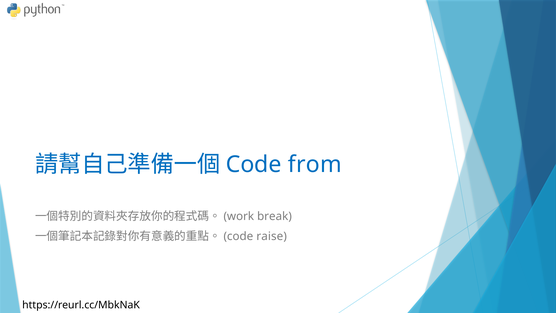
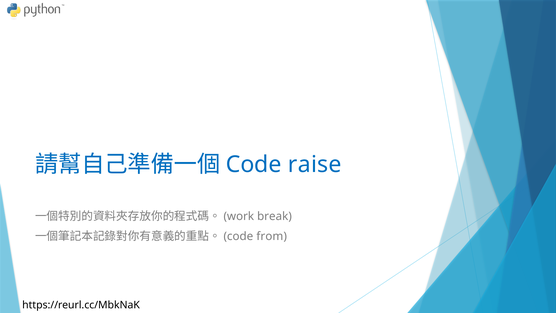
from: from -> raise
raise: raise -> from
